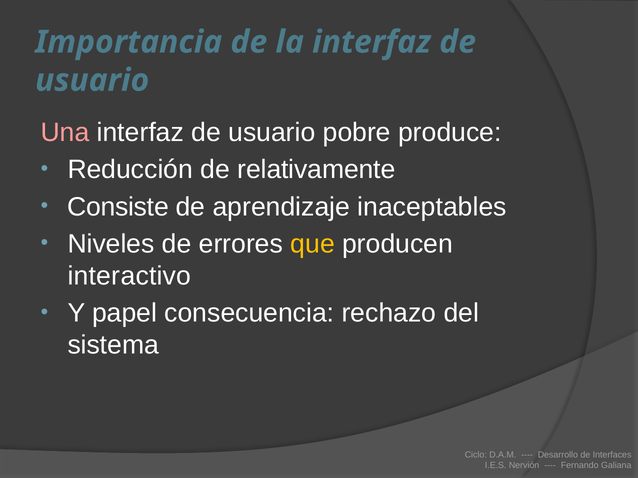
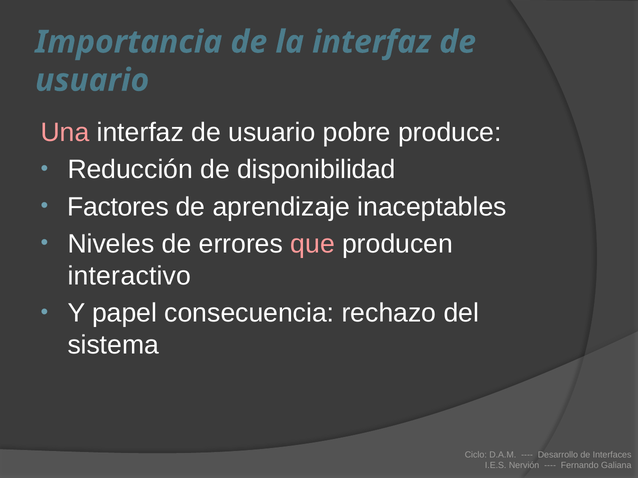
relativamente: relativamente -> disponibilidad
Consiste: Consiste -> Factores
que colour: yellow -> pink
